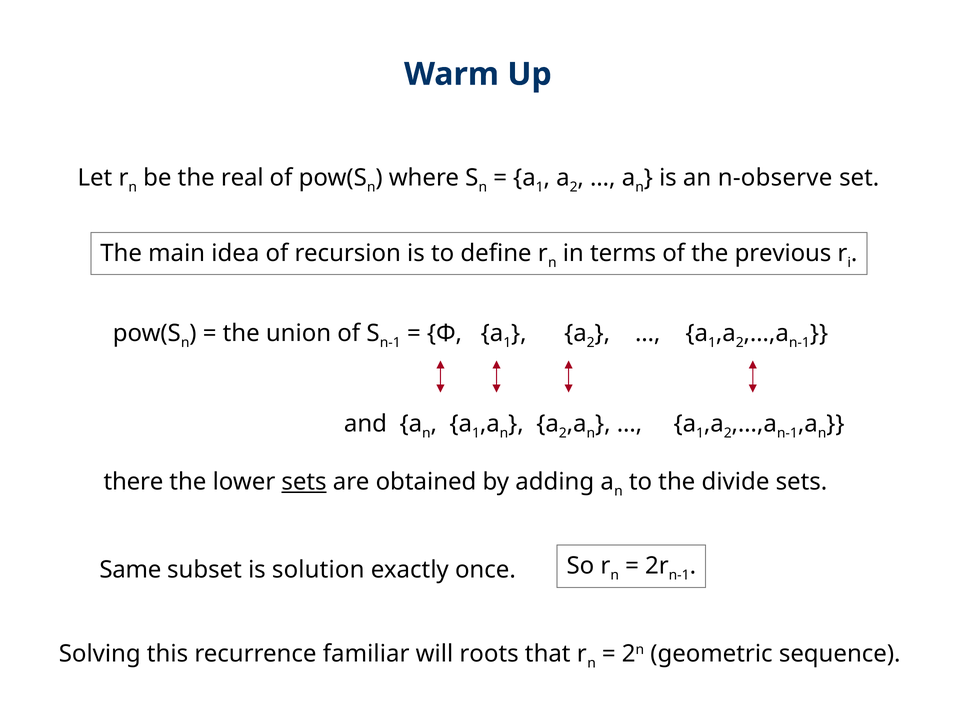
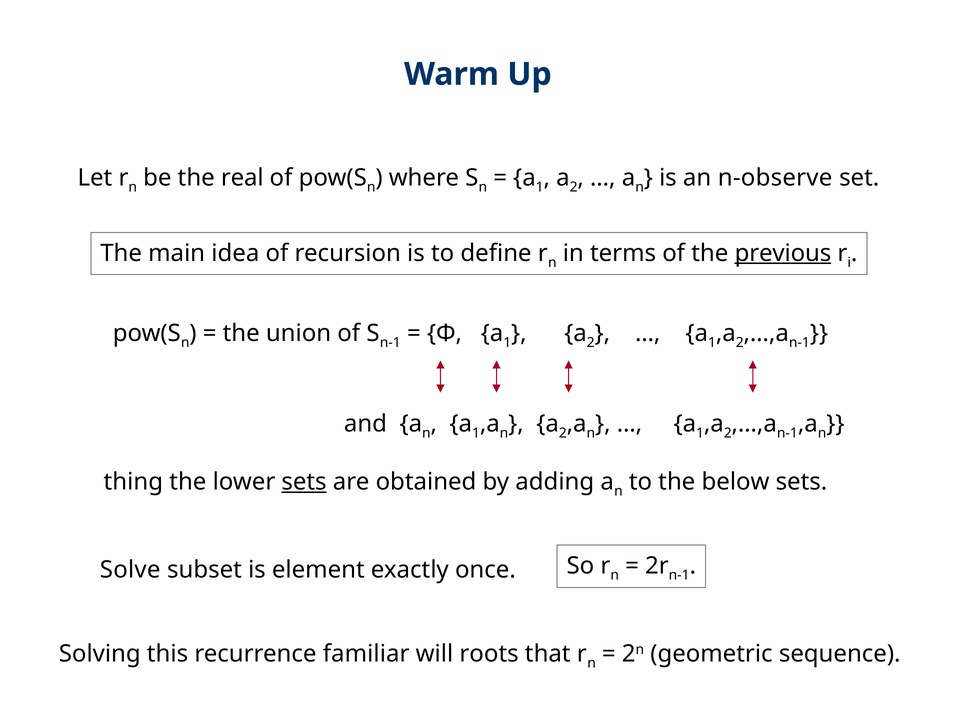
previous underline: none -> present
there: there -> thing
divide: divide -> below
Same: Same -> Solve
solution: solution -> element
